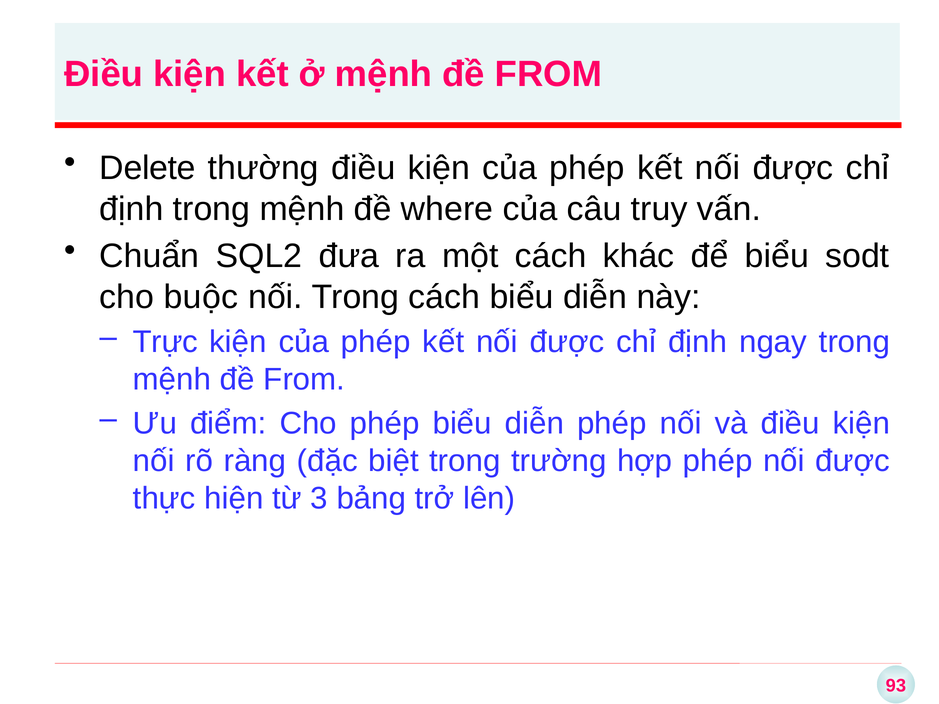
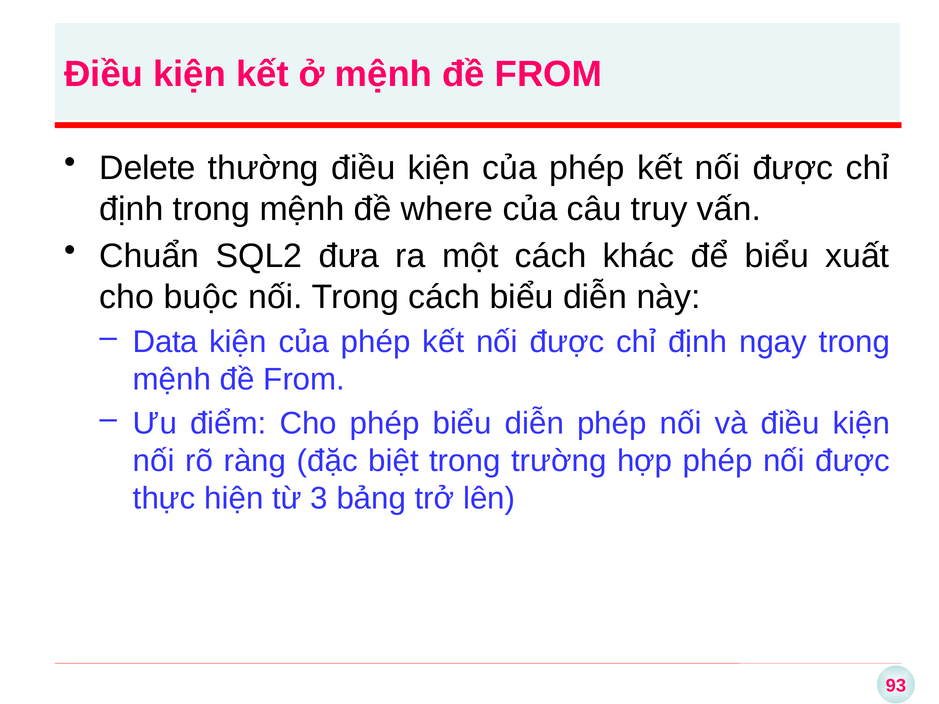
sodt: sodt -> xuất
Trực: Trực -> Data
